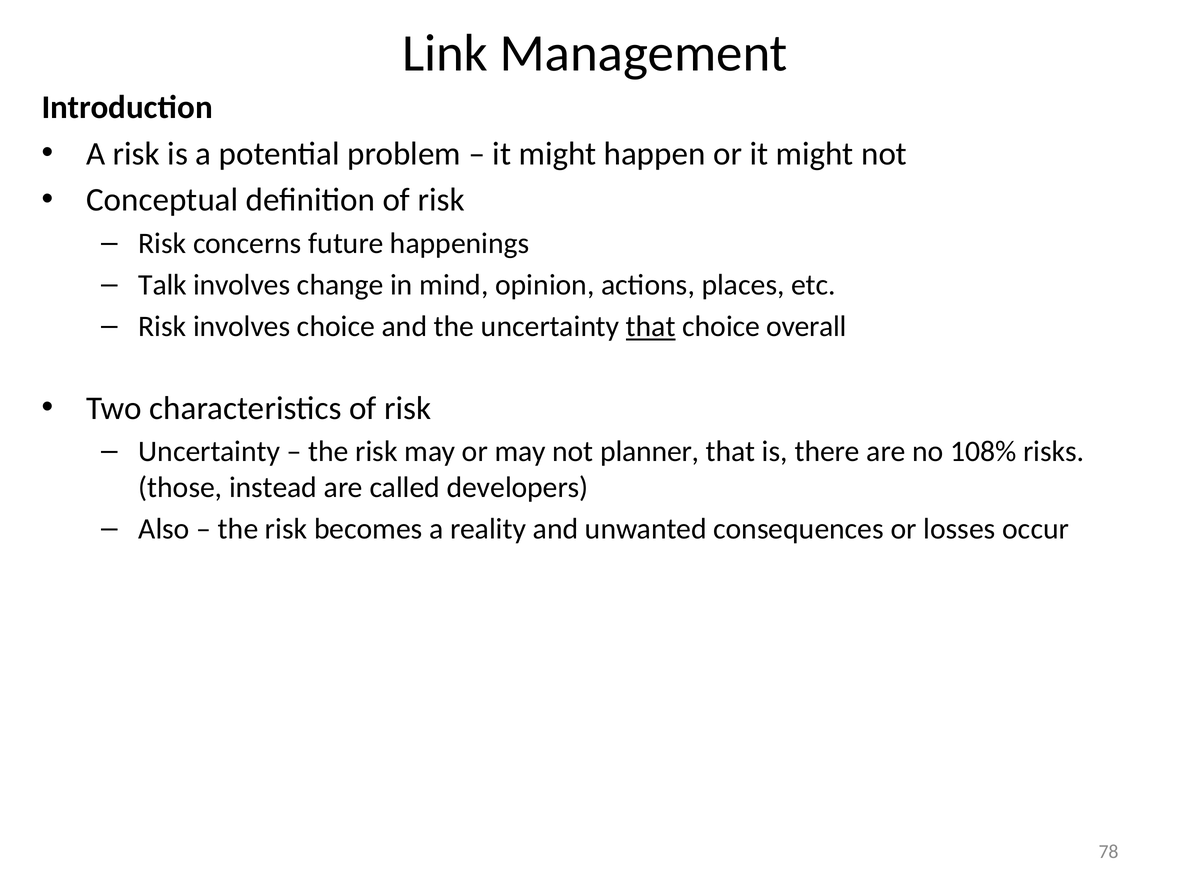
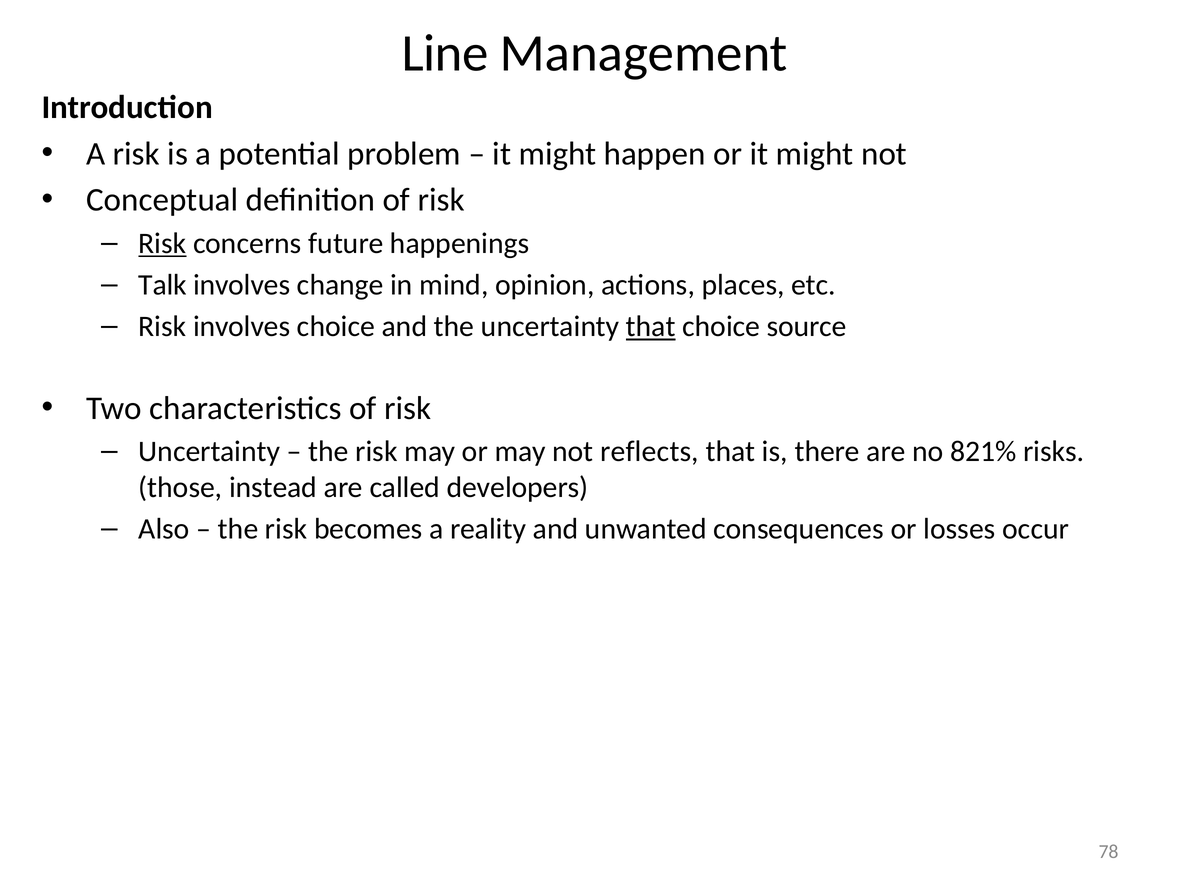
Link: Link -> Line
Risk at (162, 244) underline: none -> present
overall: overall -> source
planner: planner -> reflects
108%: 108% -> 821%
